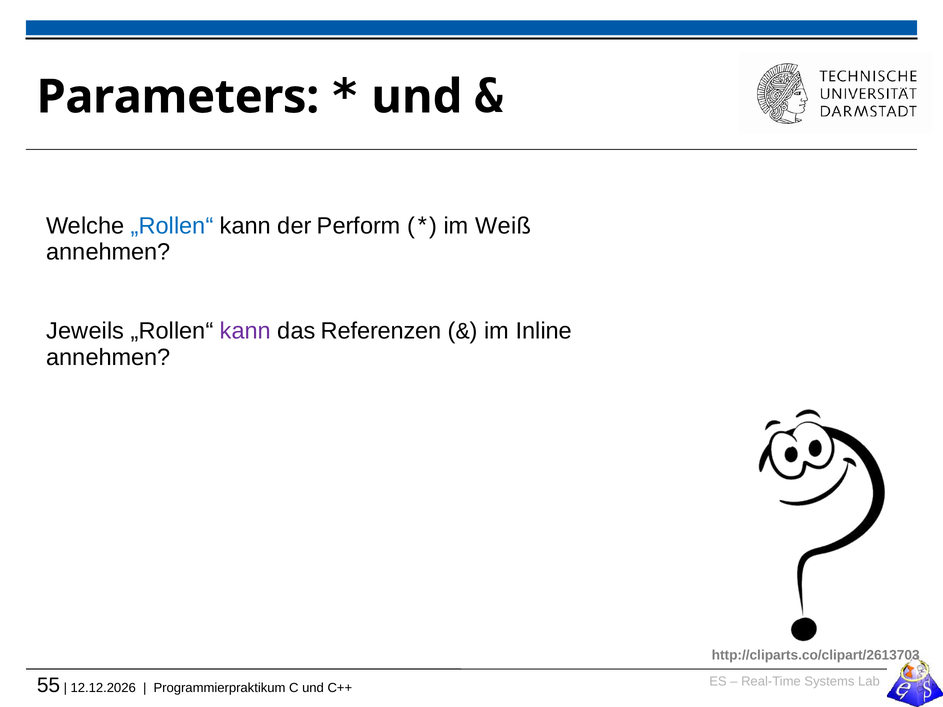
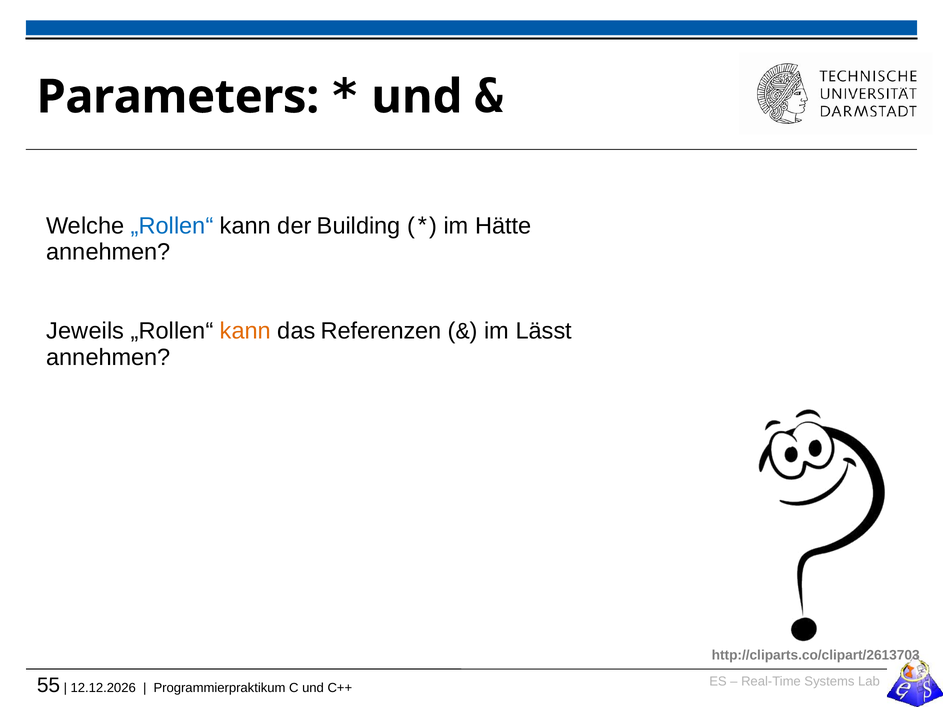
Perform: Perform -> Building
Weiß: Weiß -> Hätte
kann at (245, 331) colour: purple -> orange
Inline: Inline -> Lässt
